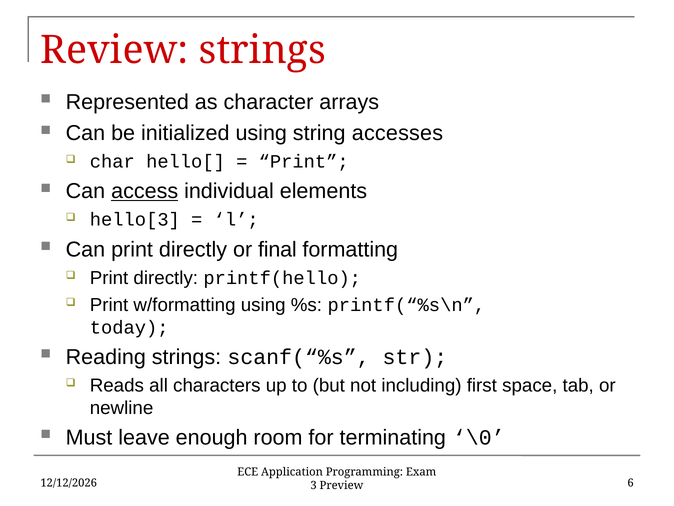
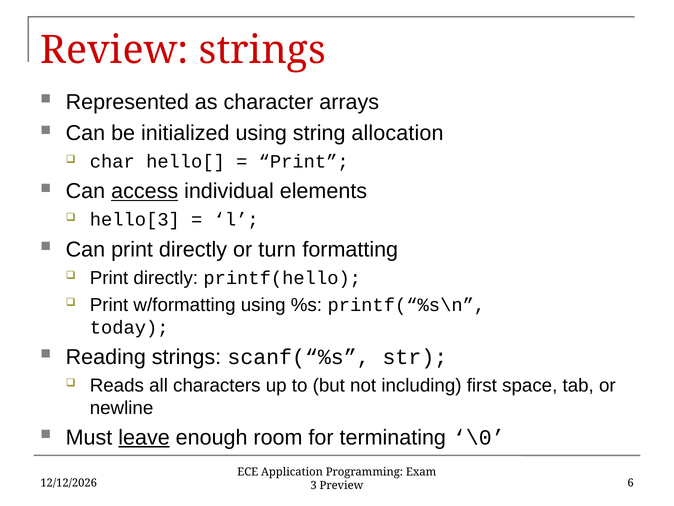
accesses: accesses -> allocation
final: final -> turn
leave underline: none -> present
